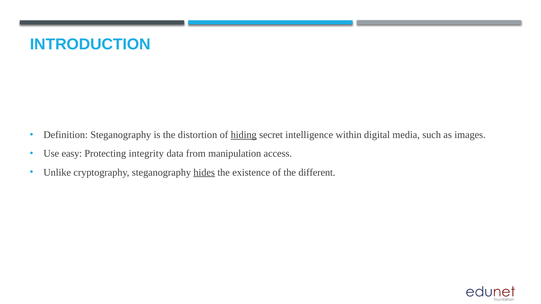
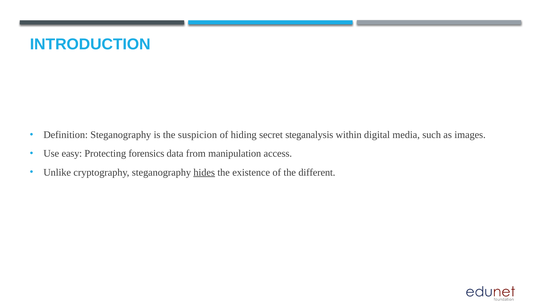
distortion: distortion -> suspicion
hiding underline: present -> none
intelligence: intelligence -> steganalysis
integrity: integrity -> forensics
